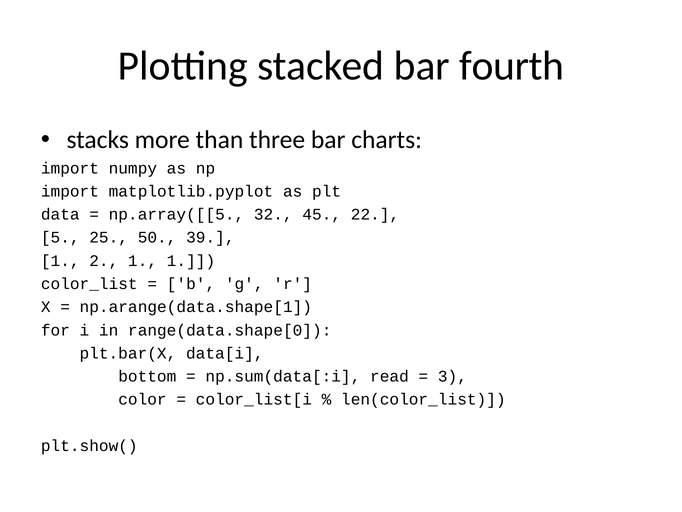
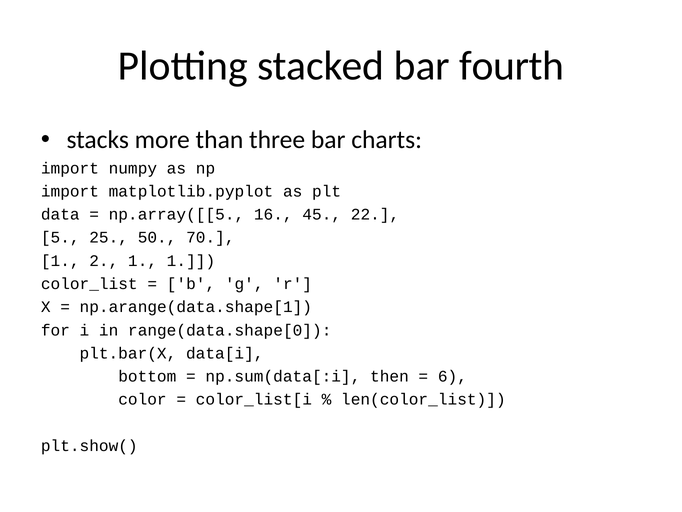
32: 32 -> 16
39: 39 -> 70
read: read -> then
3: 3 -> 6
